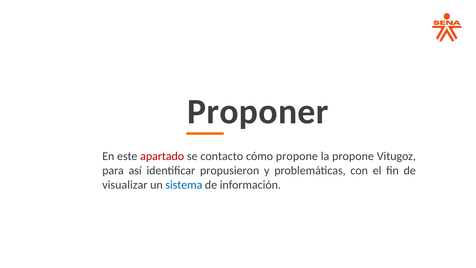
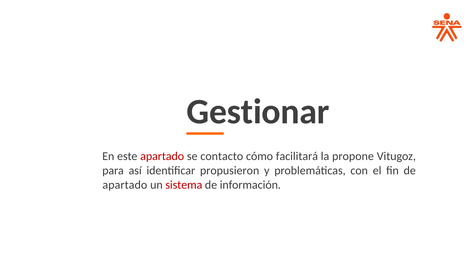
Proponer: Proponer -> Gestionar
cómo propone: propone -> facilitará
visualizar at (125, 185): visualizar -> apartado
sistema colour: blue -> red
